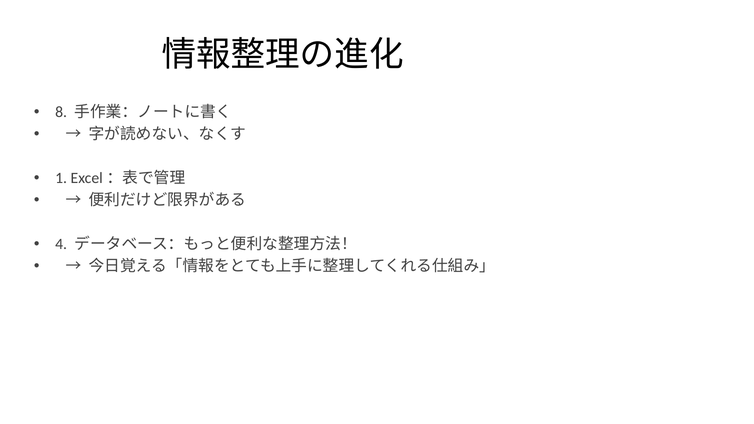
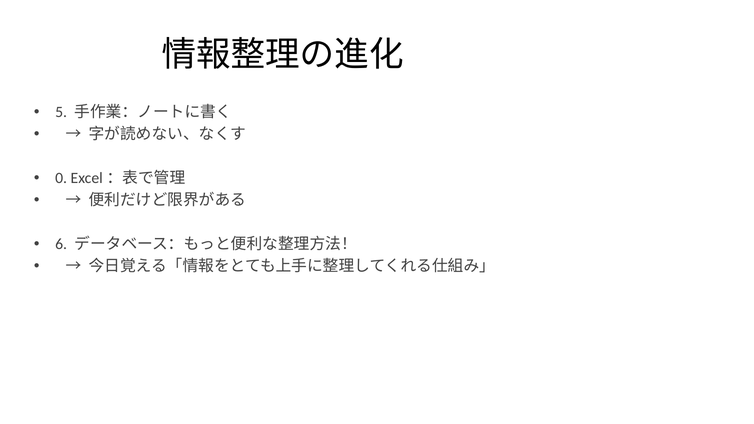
8: 8 -> 5
1: 1 -> 0
4: 4 -> 6
